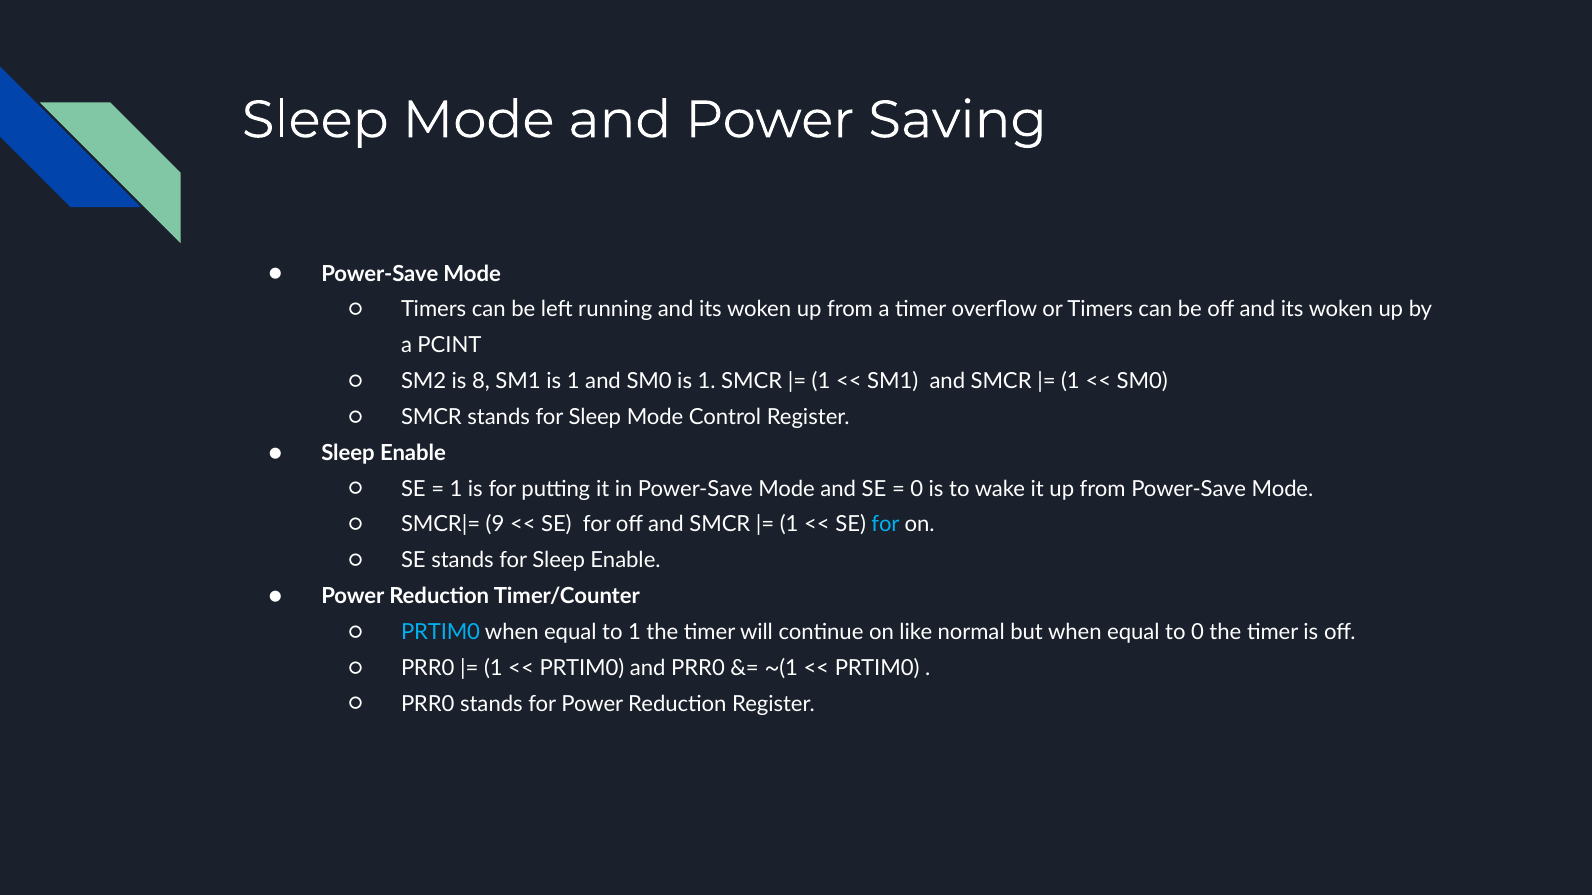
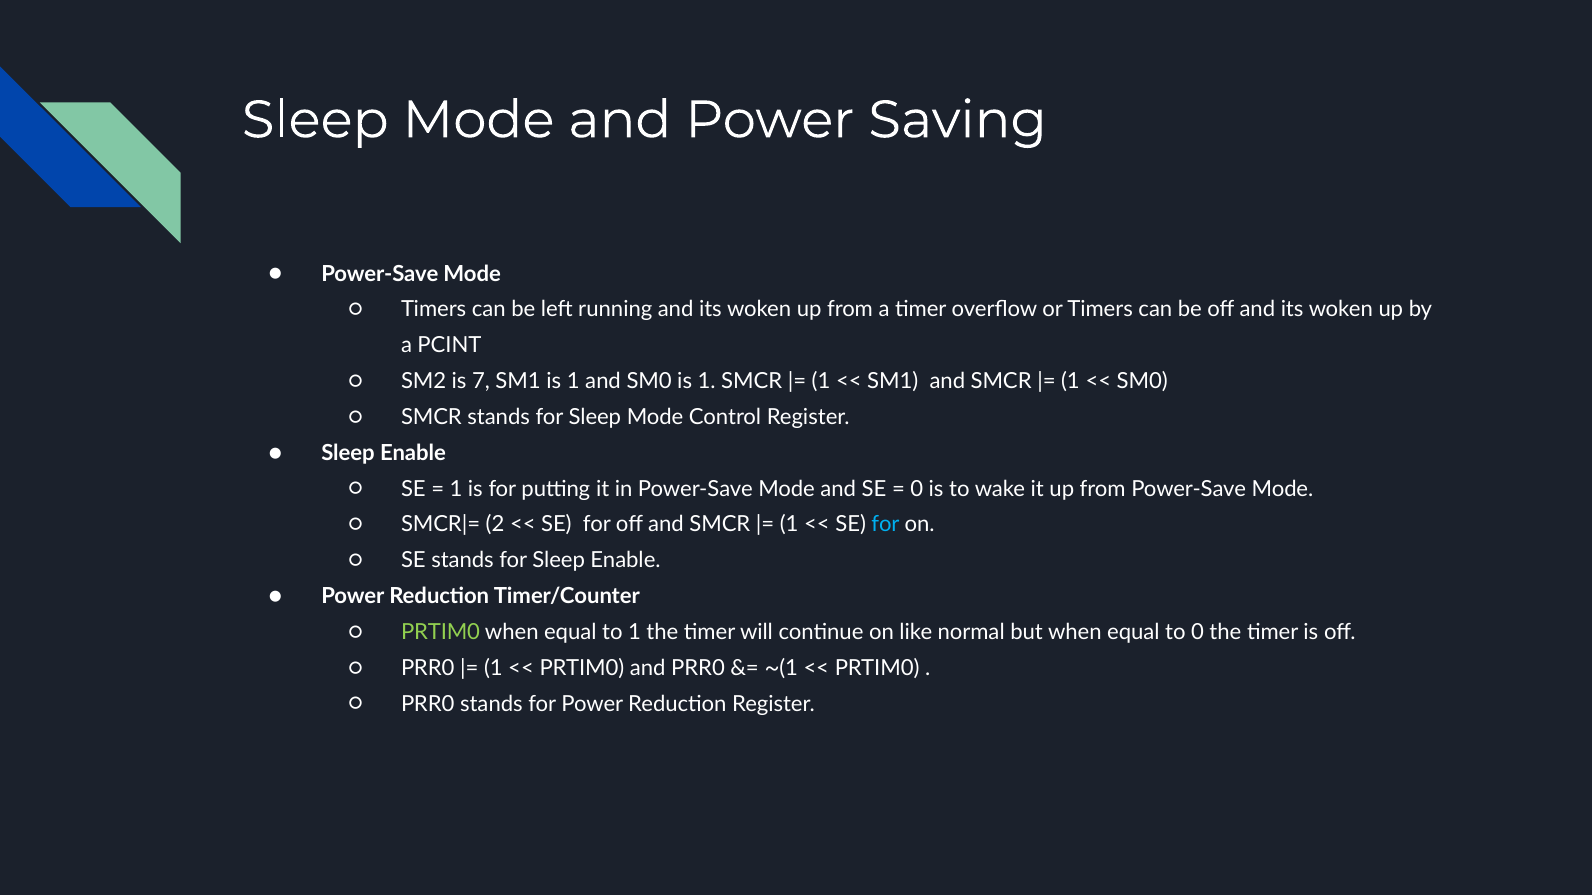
8: 8 -> 7
9: 9 -> 2
PRTIM0 at (441, 632) colour: light blue -> light green
